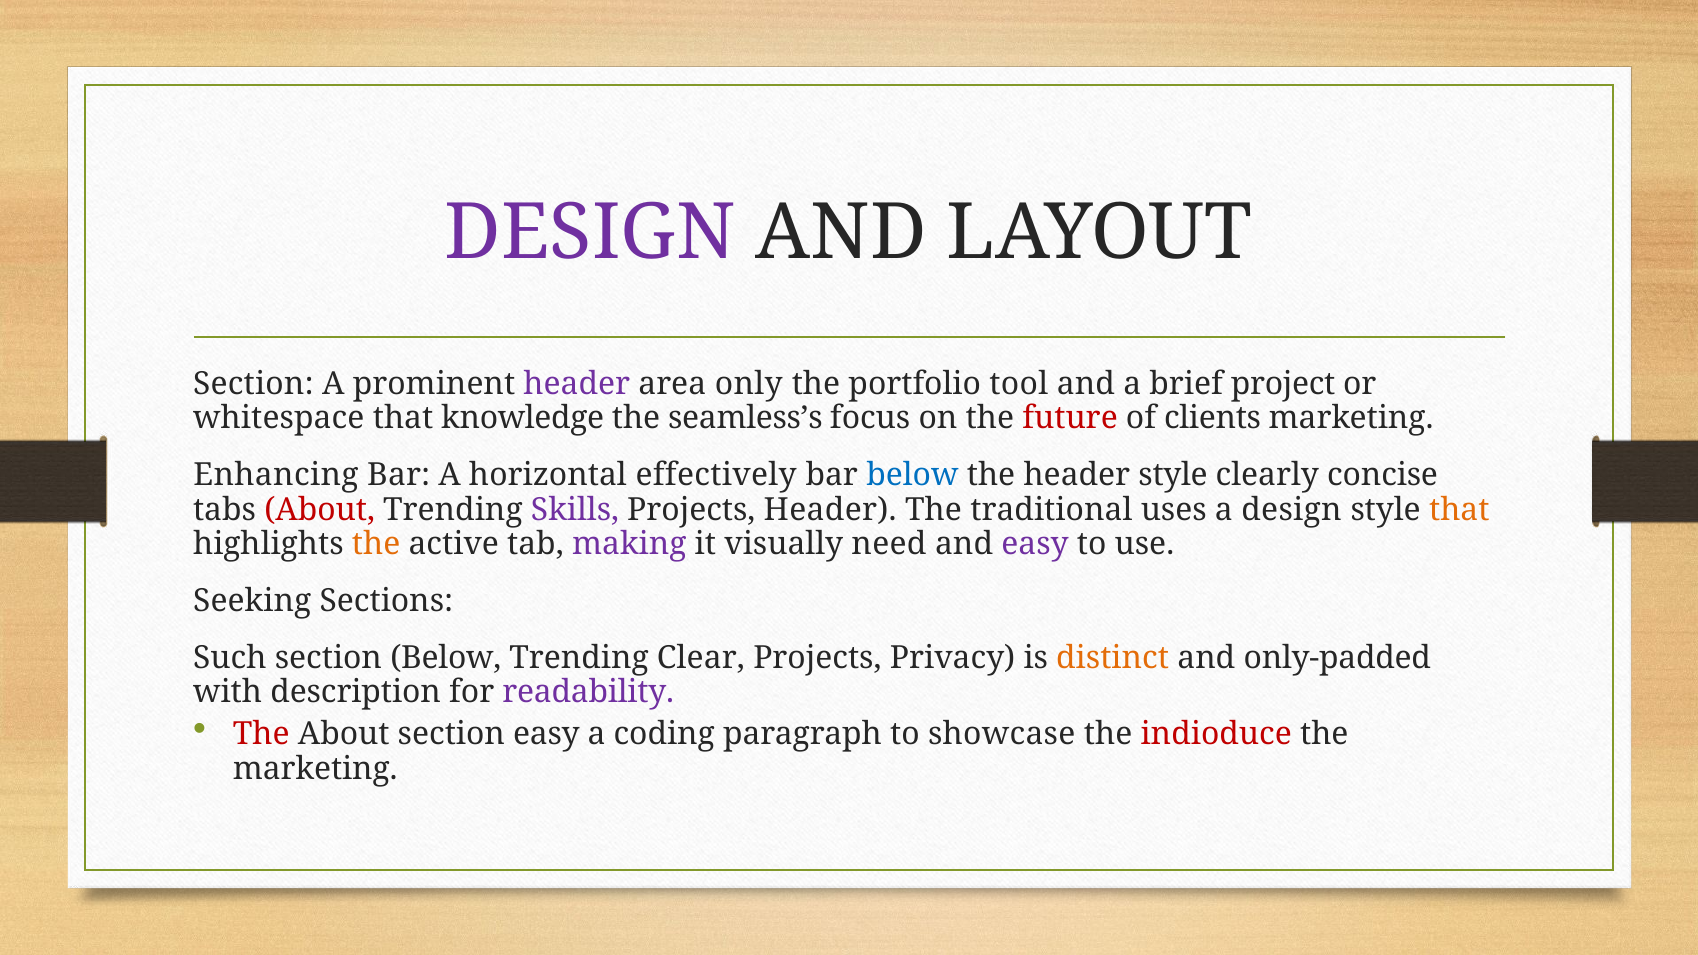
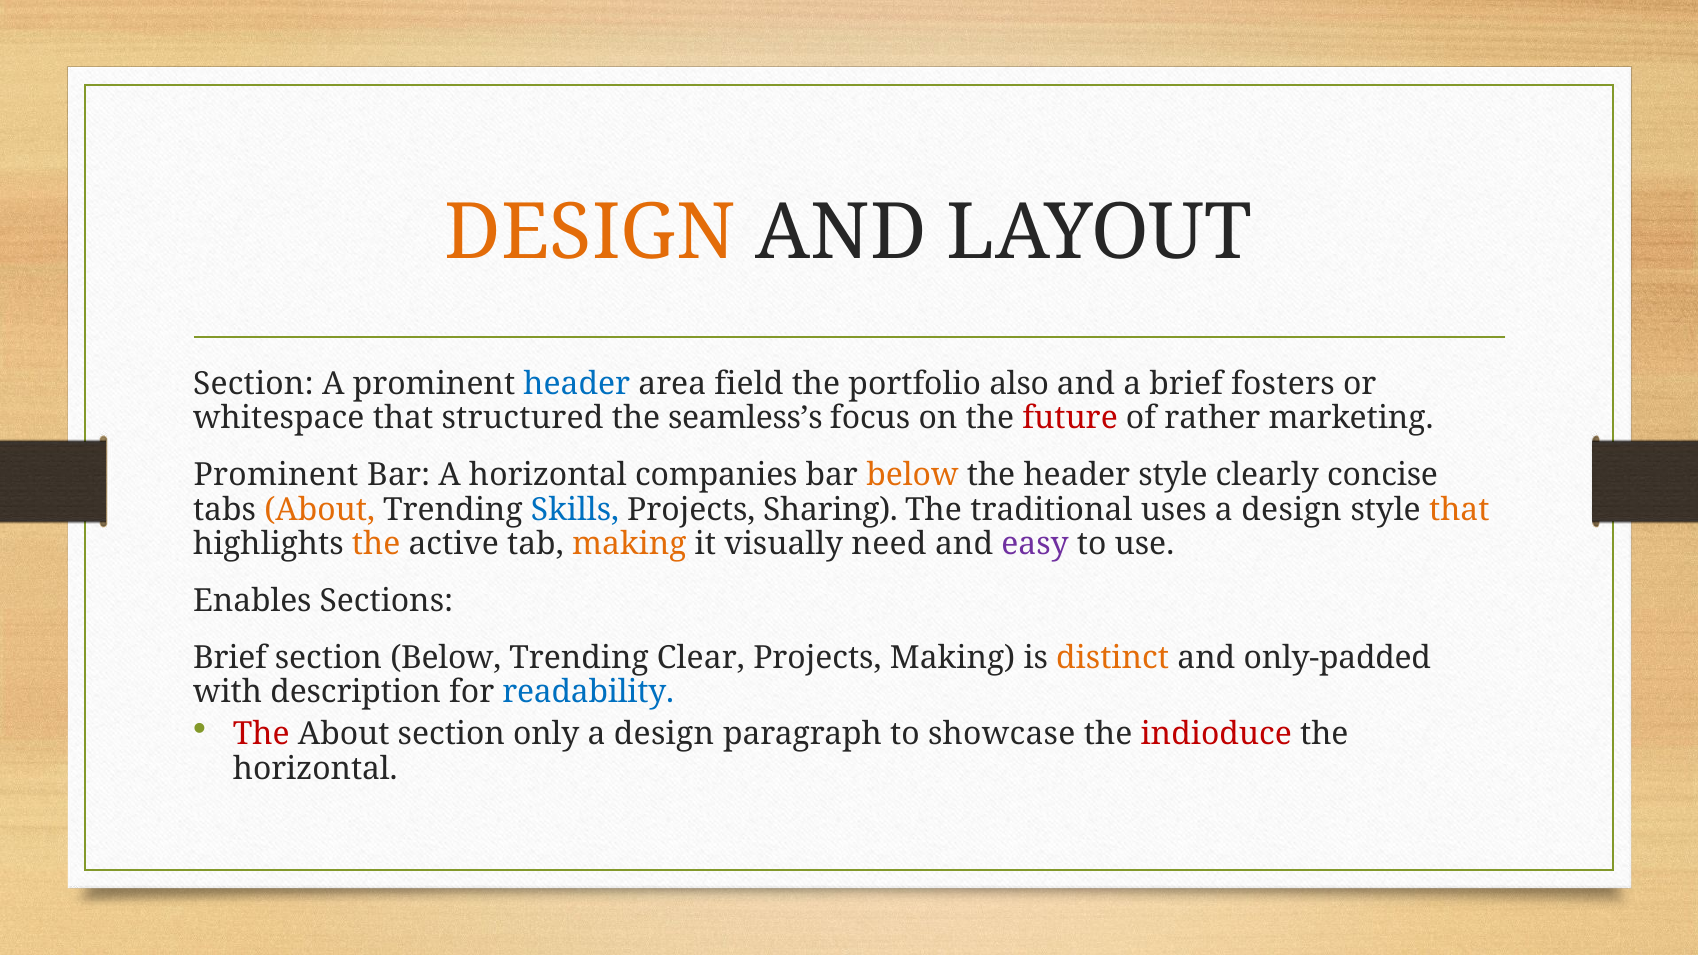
DESIGN at (590, 233) colour: purple -> orange
header at (577, 384) colour: purple -> blue
only: only -> field
tool: tool -> also
project: project -> fosters
knowledge: knowledge -> structured
clients: clients -> rather
Enhancing at (276, 475): Enhancing -> Prominent
effectively: effectively -> companies
below at (912, 475) colour: blue -> orange
About at (320, 510) colour: red -> orange
Skills colour: purple -> blue
Projects Header: Header -> Sharing
making at (629, 544) colour: purple -> orange
Seeking: Seeking -> Enables
Such at (230, 658): Such -> Brief
Projects Privacy: Privacy -> Making
readability colour: purple -> blue
section easy: easy -> only
coding at (664, 734): coding -> design
marketing at (315, 769): marketing -> horizontal
